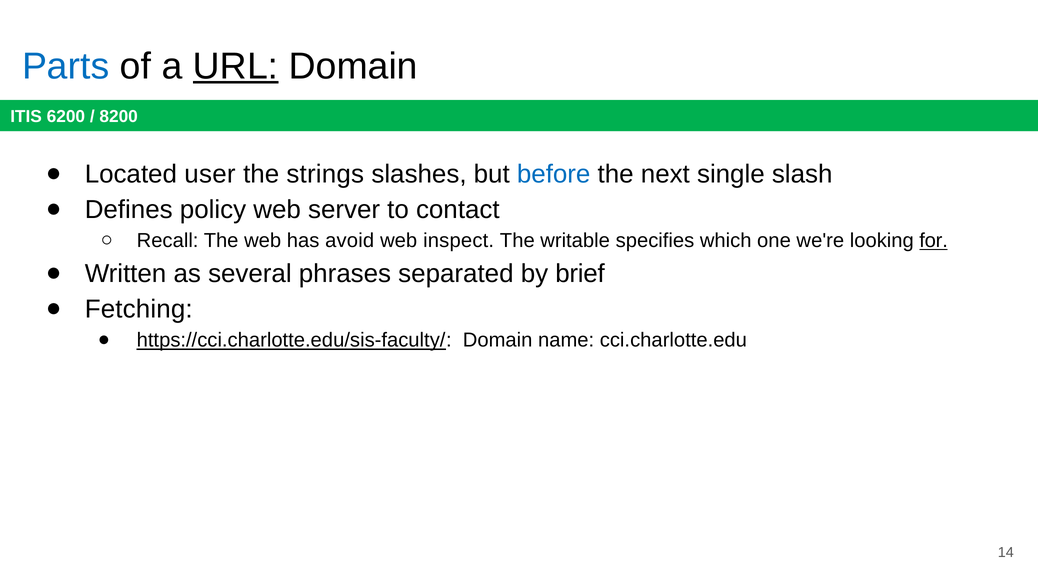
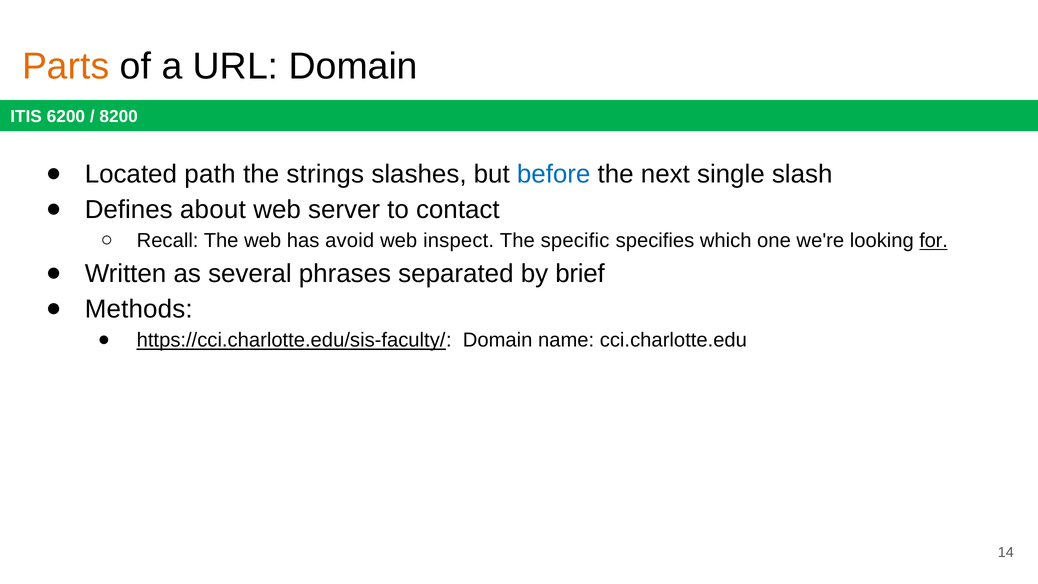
Parts colour: blue -> orange
URL underline: present -> none
user: user -> path
policy: policy -> about
writable: writable -> specific
Fetching: Fetching -> Methods
